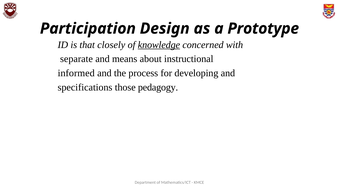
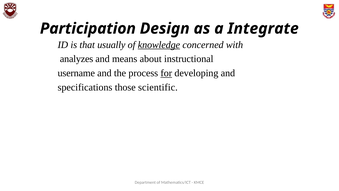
Prototype: Prototype -> Integrate
closely: closely -> usually
separate: separate -> analyzes
informed: informed -> username
for underline: none -> present
pedagogy: pedagogy -> scientific
